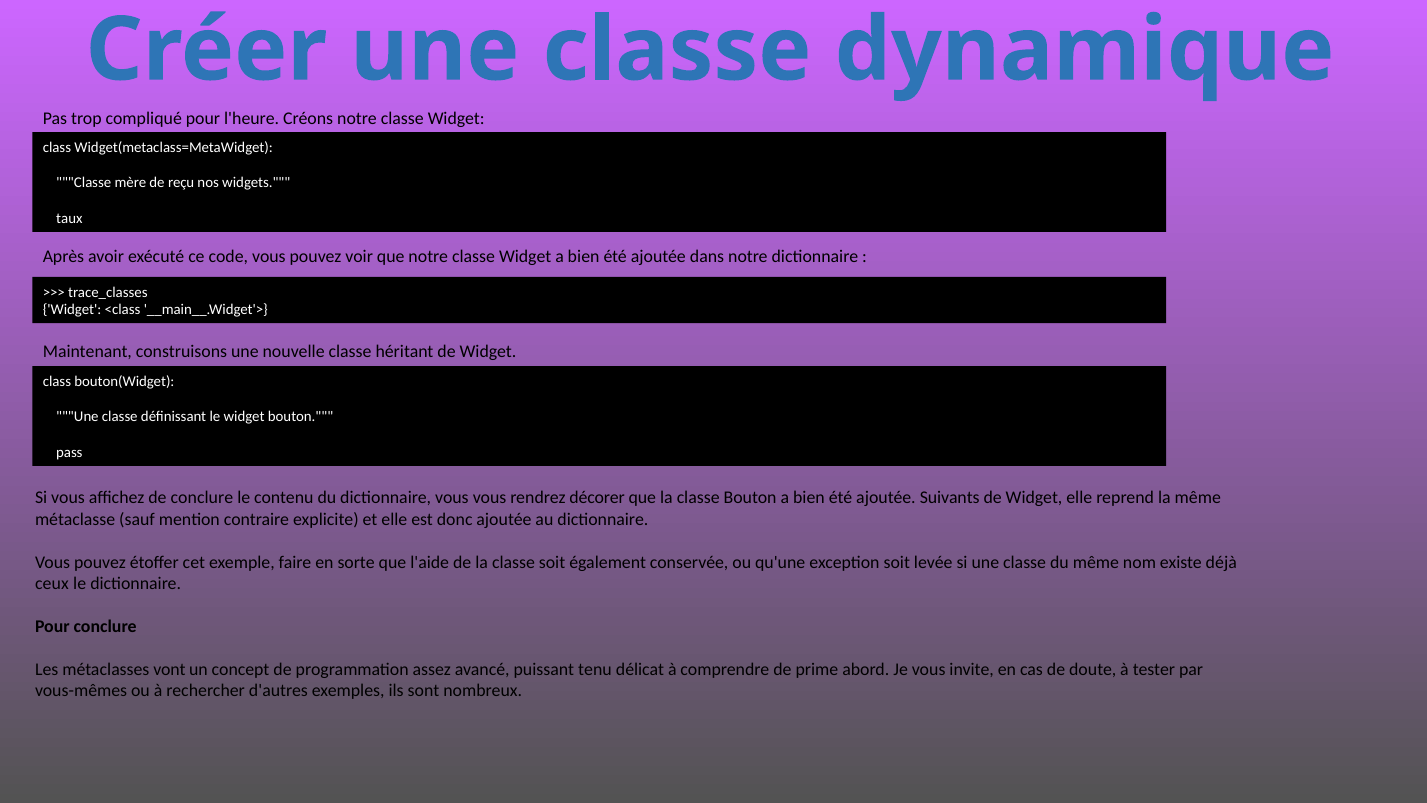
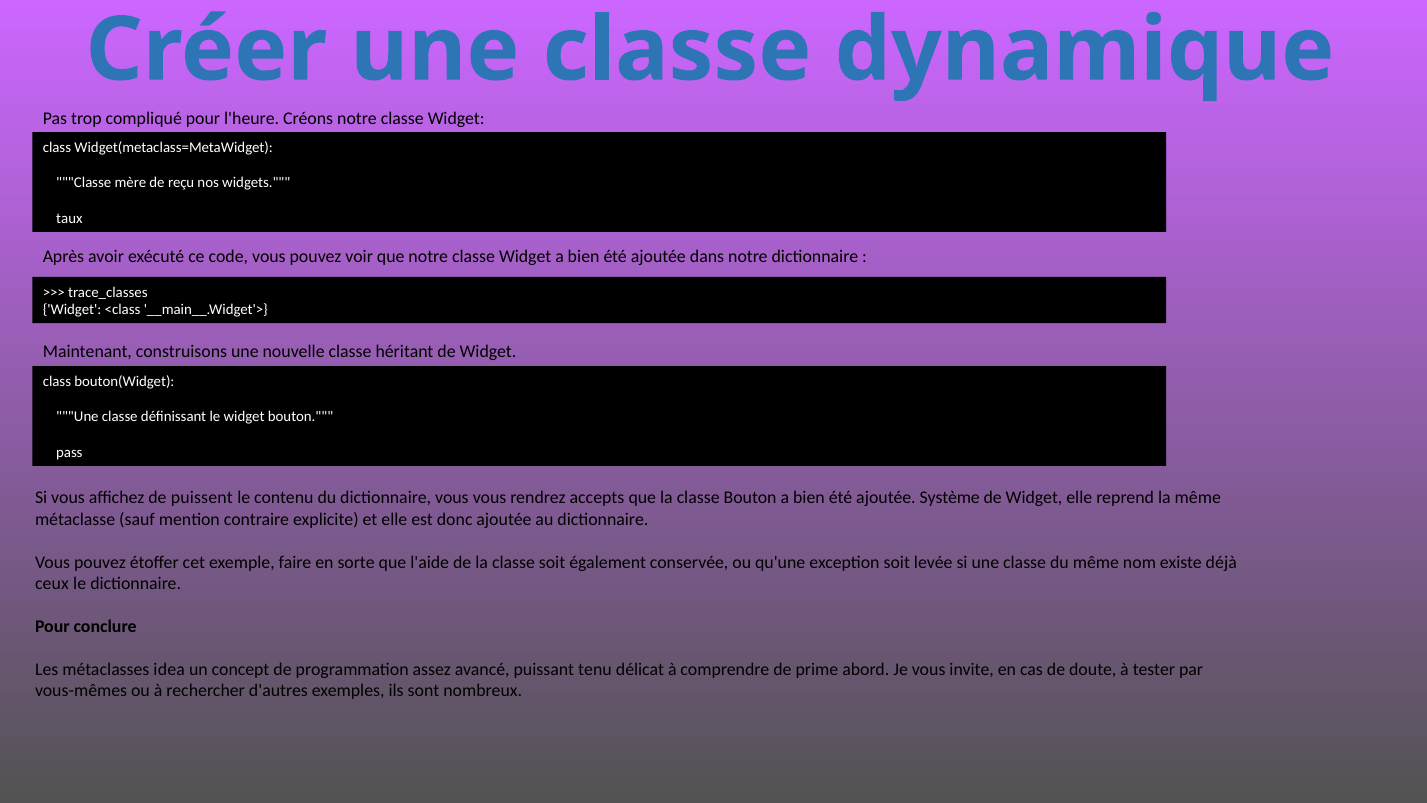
de conclure: conclure -> puissent
décorer: décorer -> accepts
Suivants: Suivants -> Système
vont: vont -> idea
